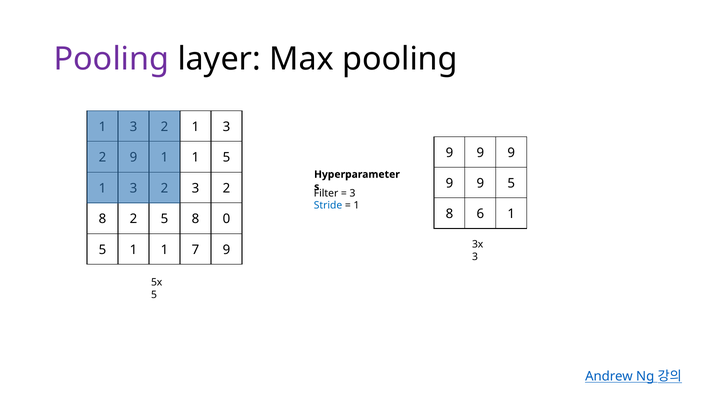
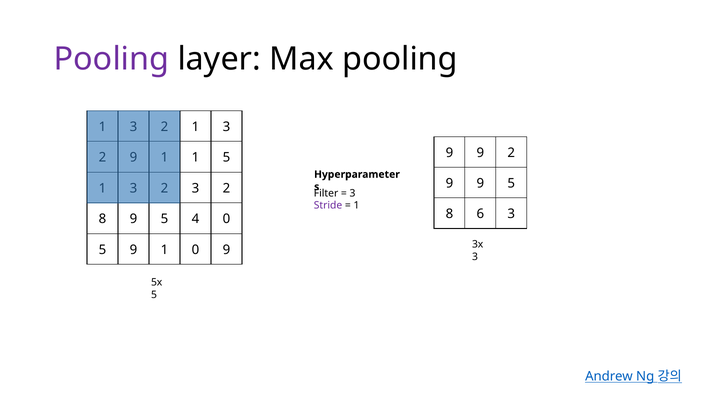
9 at (511, 153): 9 -> 2
Stride colour: blue -> purple
6 1: 1 -> 3
8 2: 2 -> 9
8 at (196, 219): 8 -> 4
1 at (134, 250): 1 -> 9
1 7: 7 -> 0
